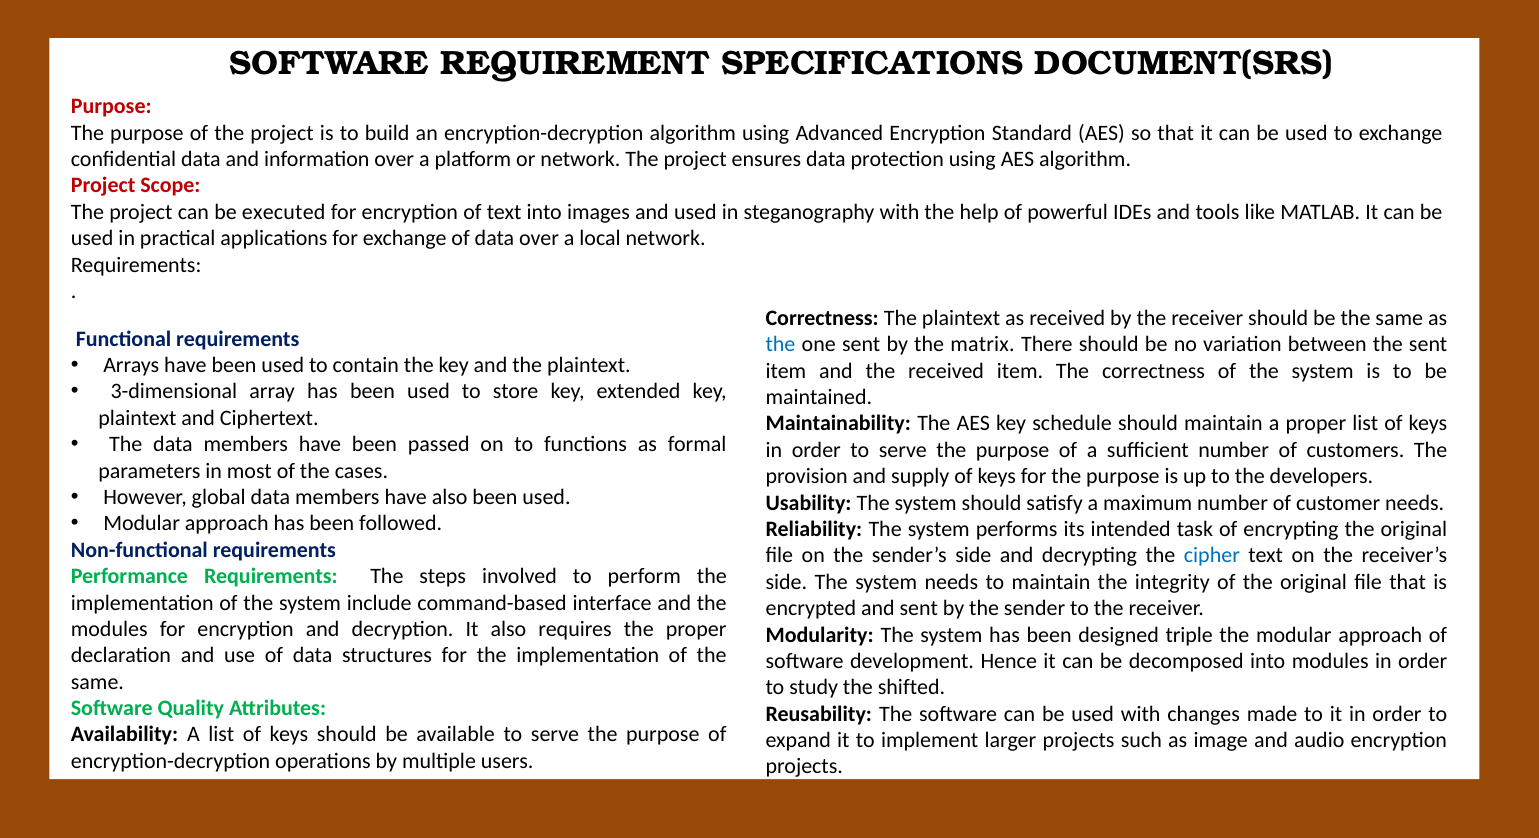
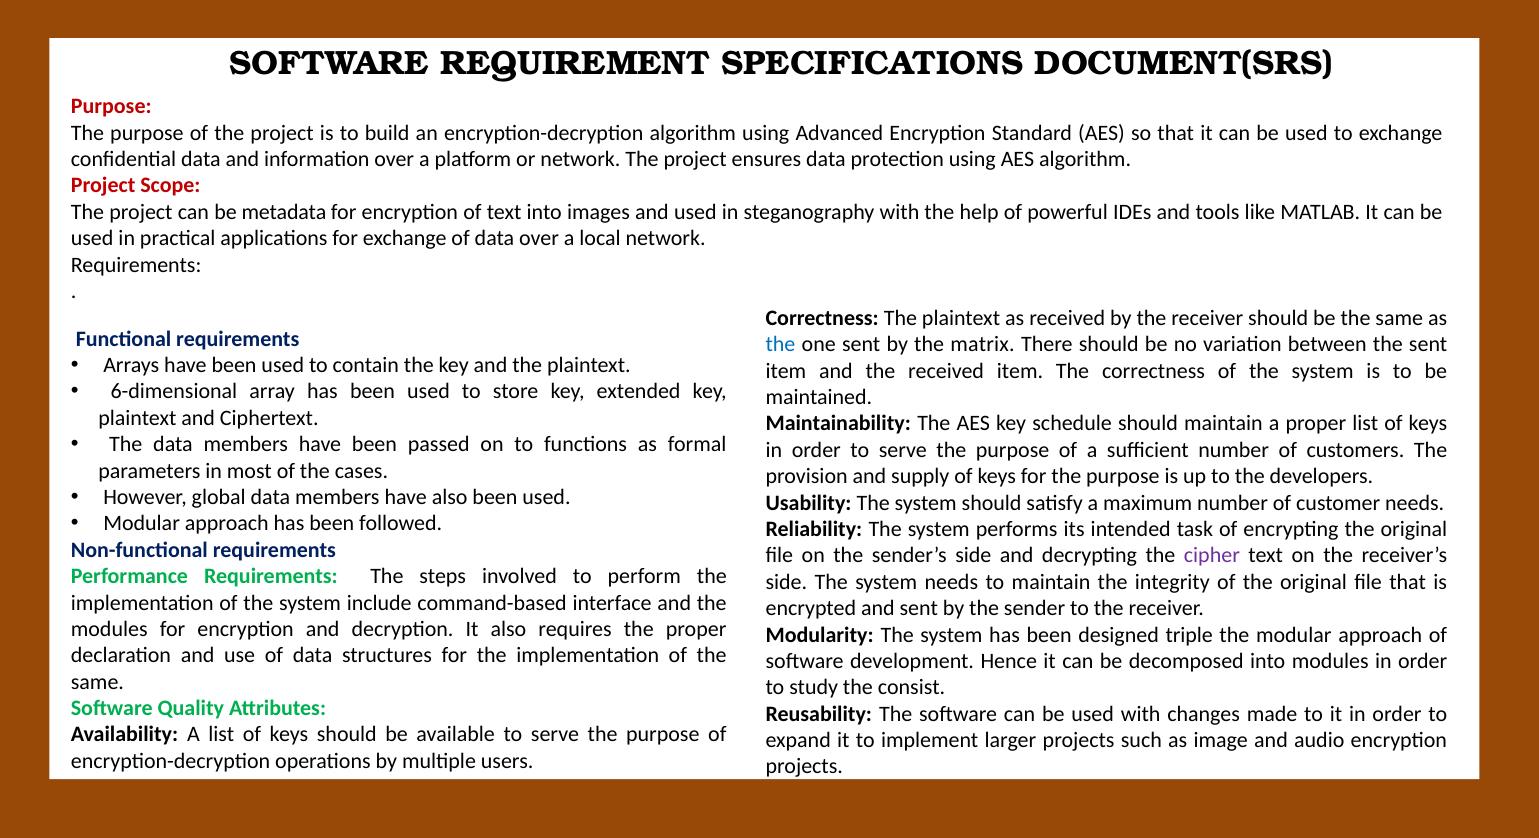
executed: executed -> metadata
3-dimensional: 3-dimensional -> 6-dimensional
cipher colour: blue -> purple
shifted: shifted -> consist
